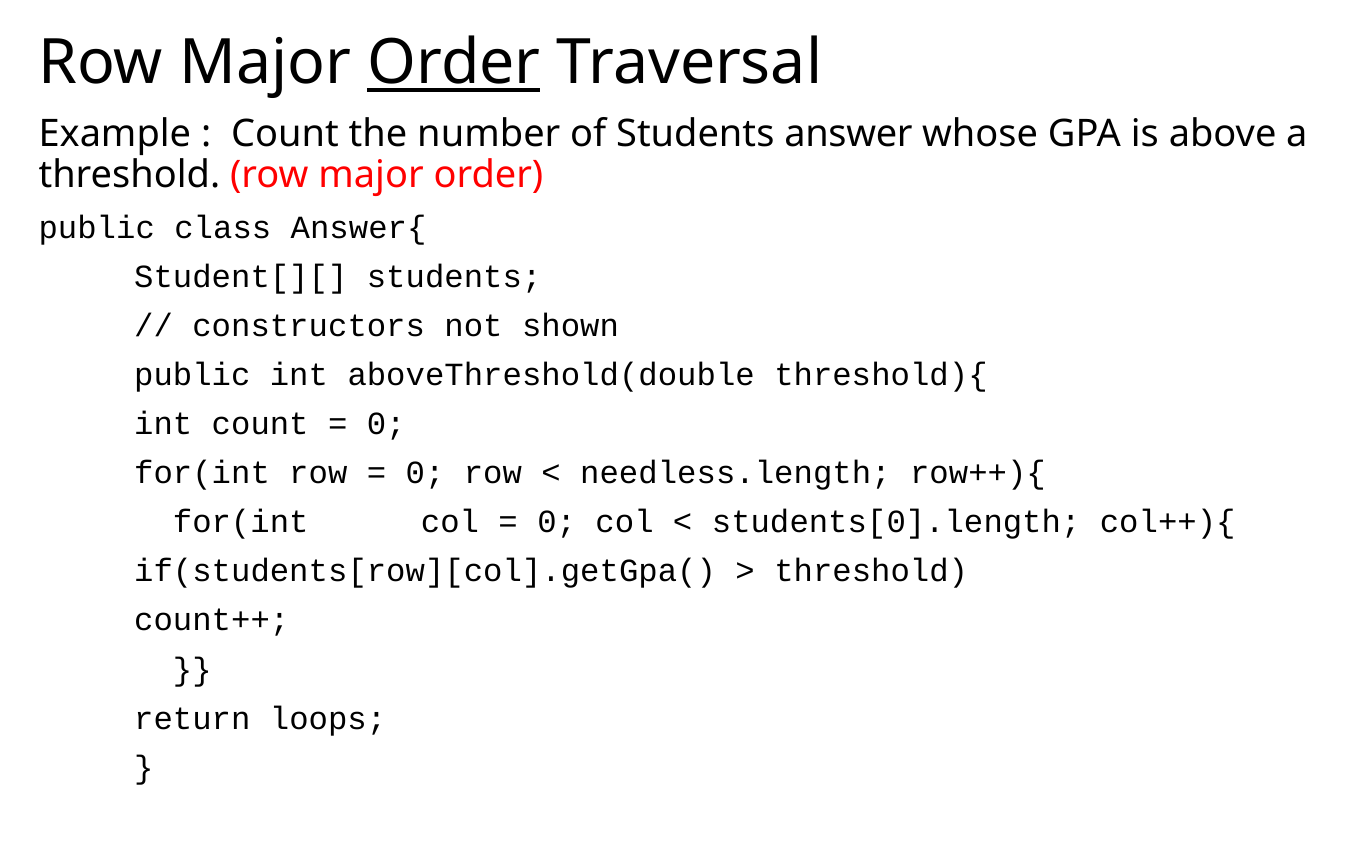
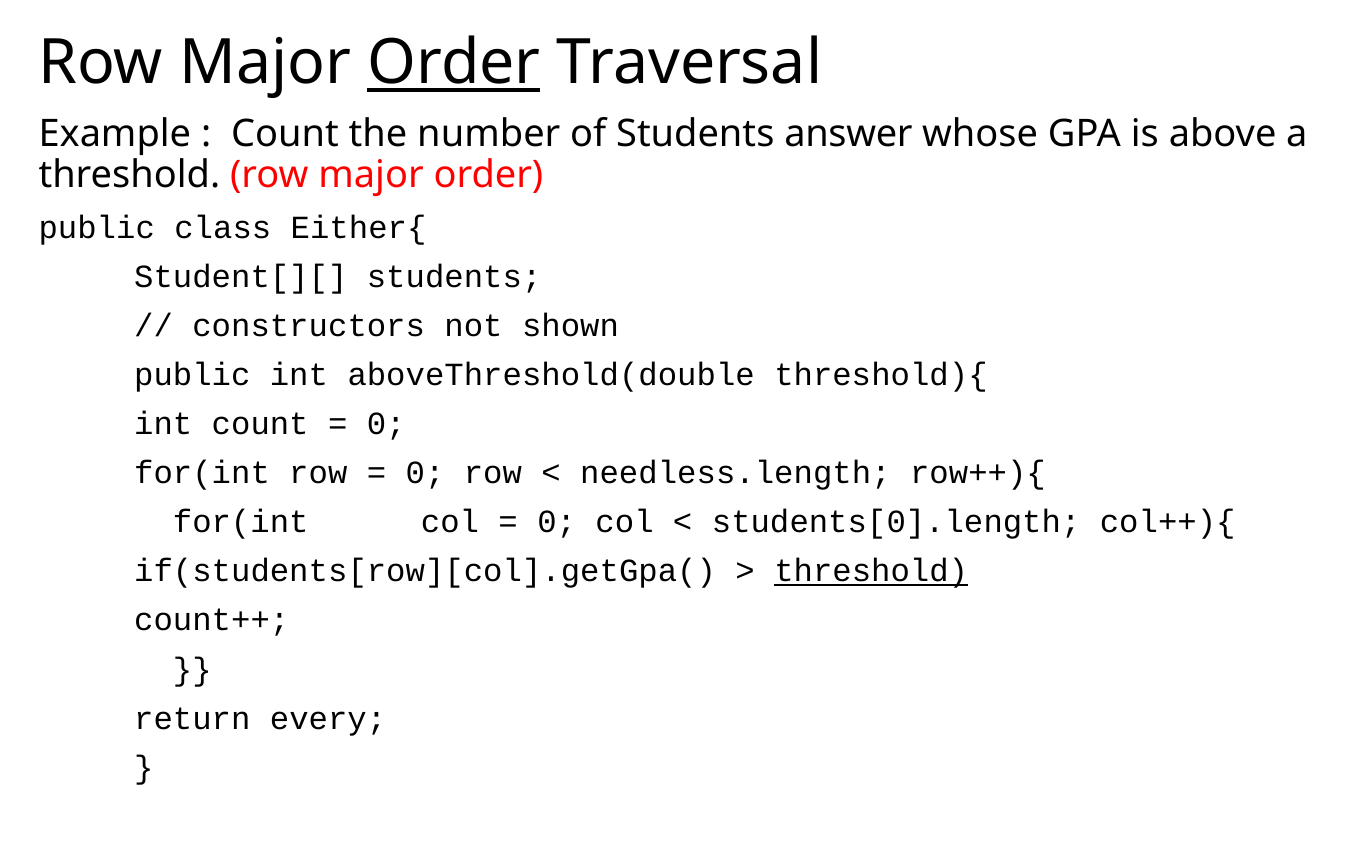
Answer{: Answer{ -> Either{
threshold at (871, 571) underline: none -> present
loops: loops -> every
